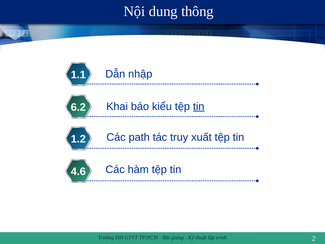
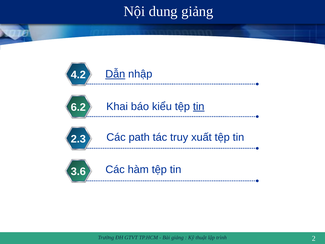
dung thông: thông -> giảng
Dẫn underline: none -> present
1.1: 1.1 -> 4.2
1.2: 1.2 -> 2.3
4.6: 4.6 -> 3.6
